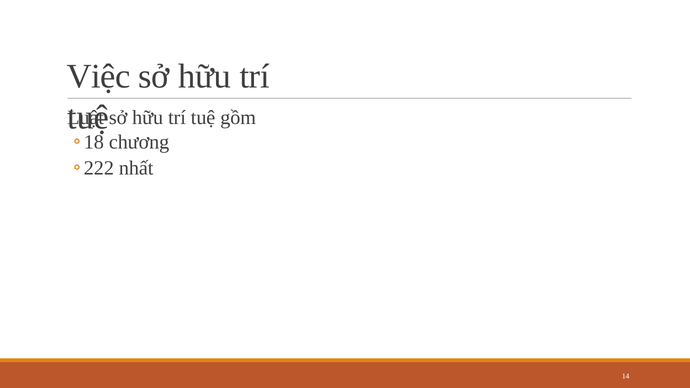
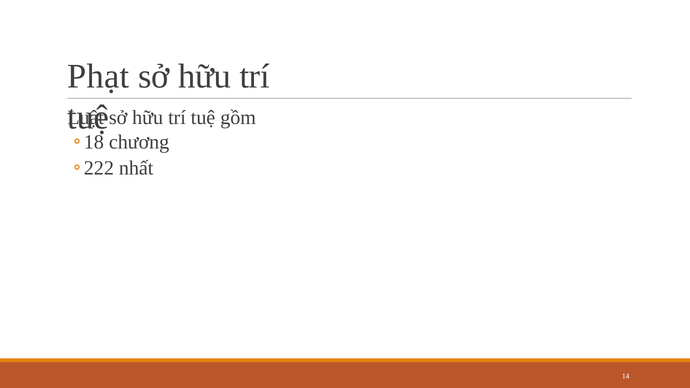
Việc: Việc -> Phạt
